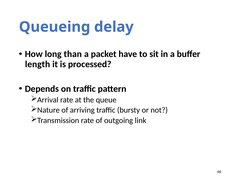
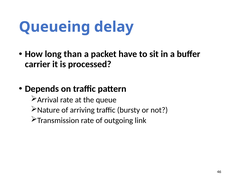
length: length -> carrier
